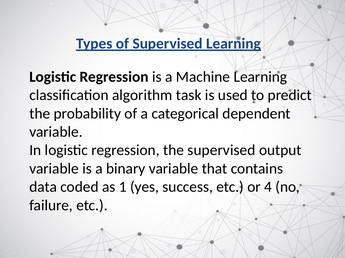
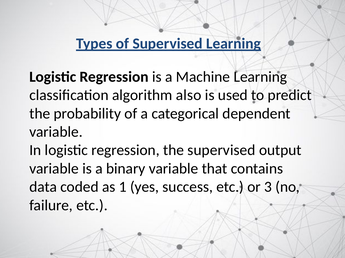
task: task -> also
4: 4 -> 3
